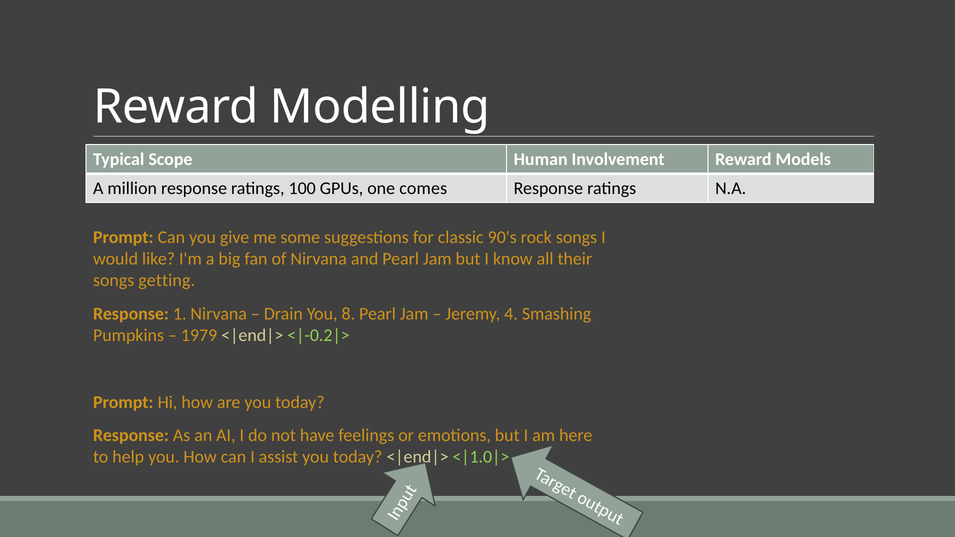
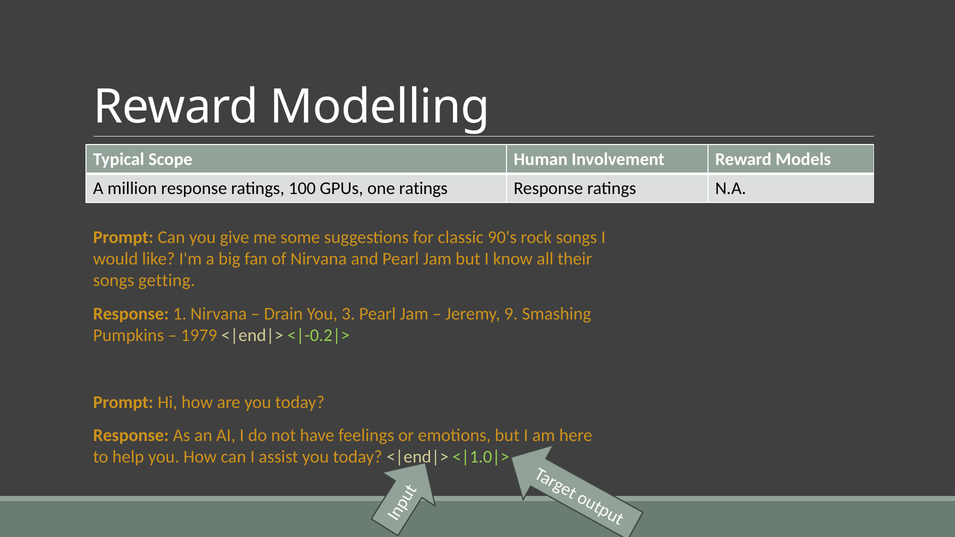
one comes: comes -> ratings
8: 8 -> 3
4: 4 -> 9
